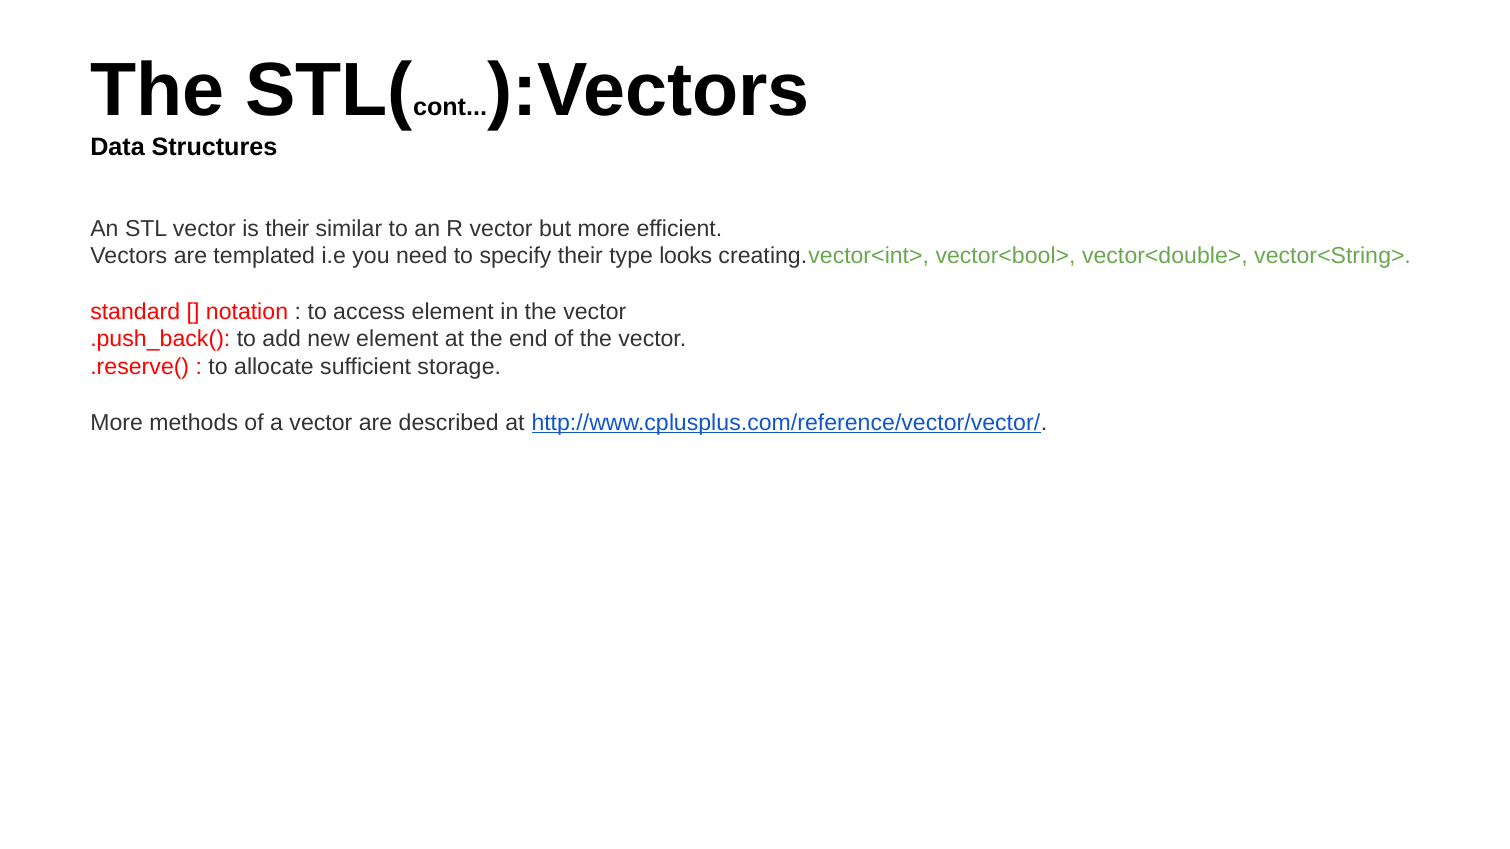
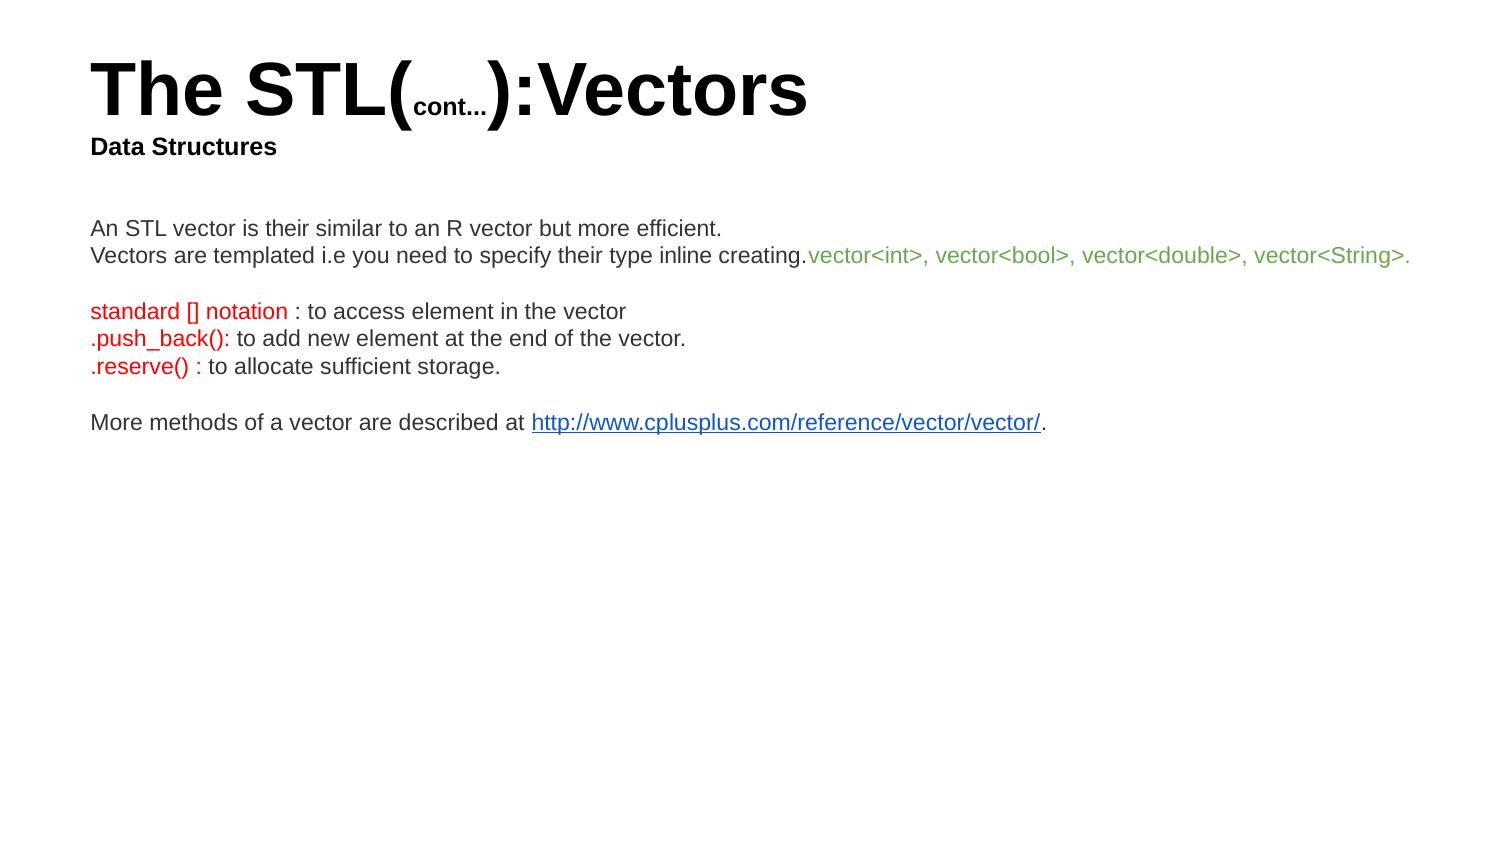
looks: looks -> inline
